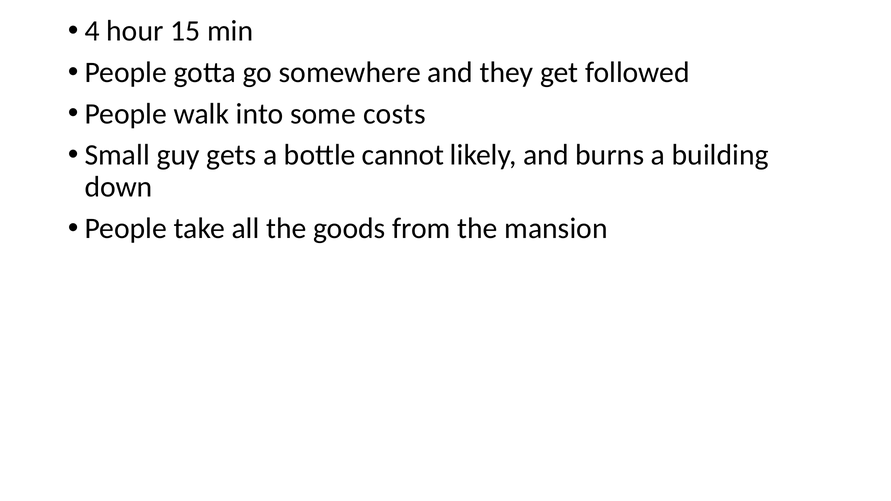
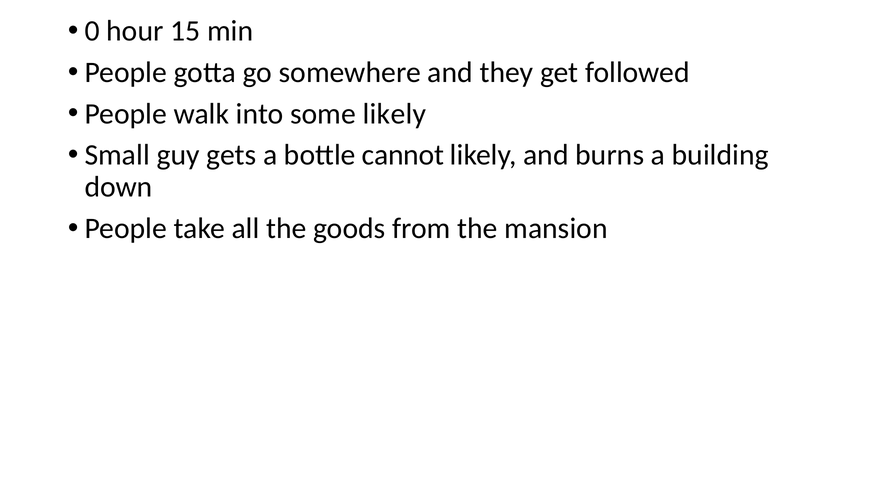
4: 4 -> 0
some costs: costs -> likely
